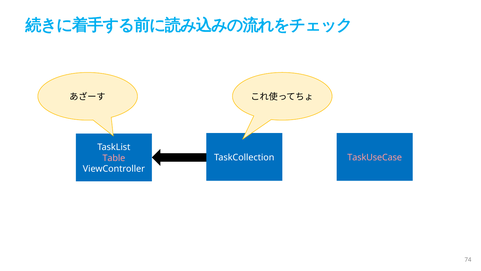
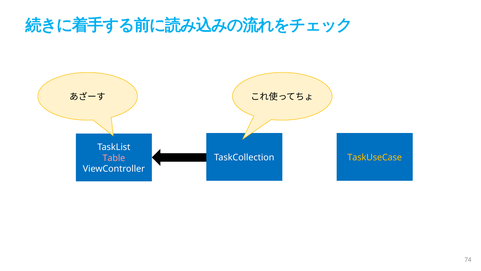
TaskUseCase colour: pink -> yellow
